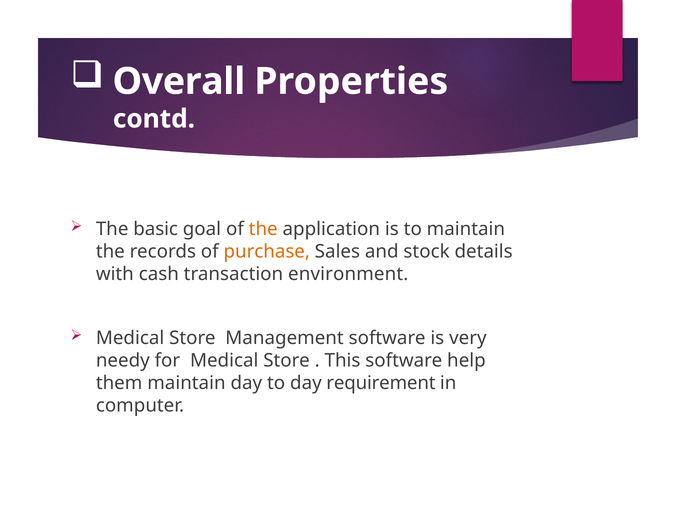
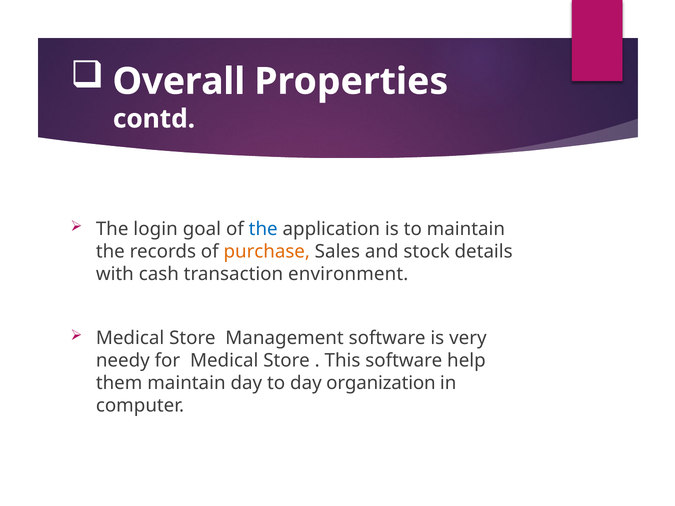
basic: basic -> login
the at (263, 229) colour: orange -> blue
requirement: requirement -> organization
